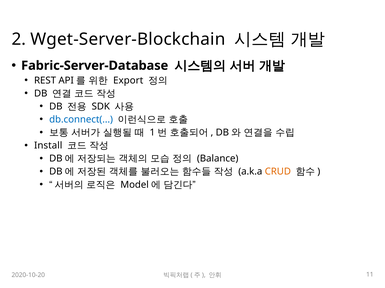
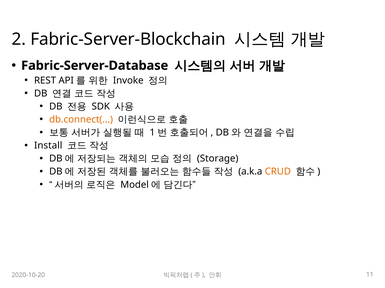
Wget-Server-Blockchain: Wget-Server-Blockchain -> Fabric-Server-Blockchain
Export: Export -> Invoke
db.connect( colour: blue -> orange
Balance: Balance -> Storage
